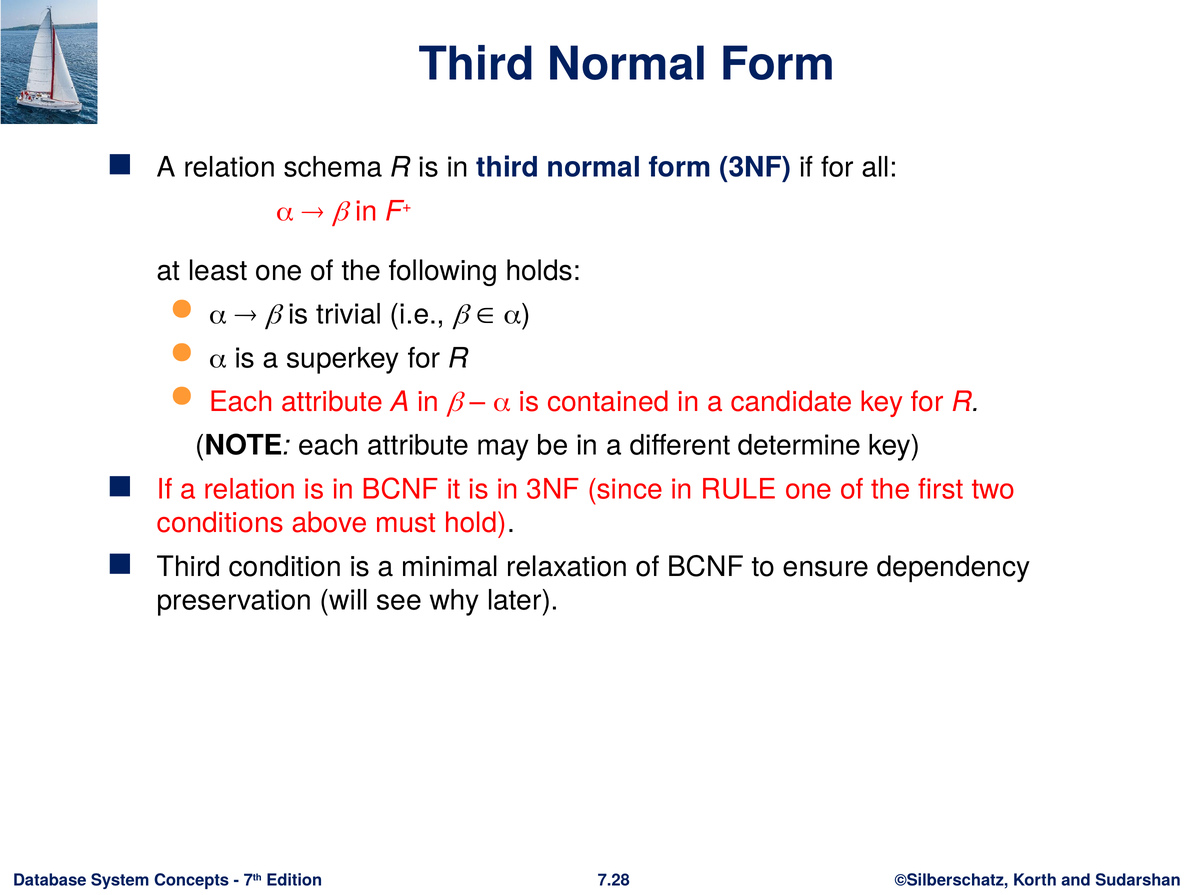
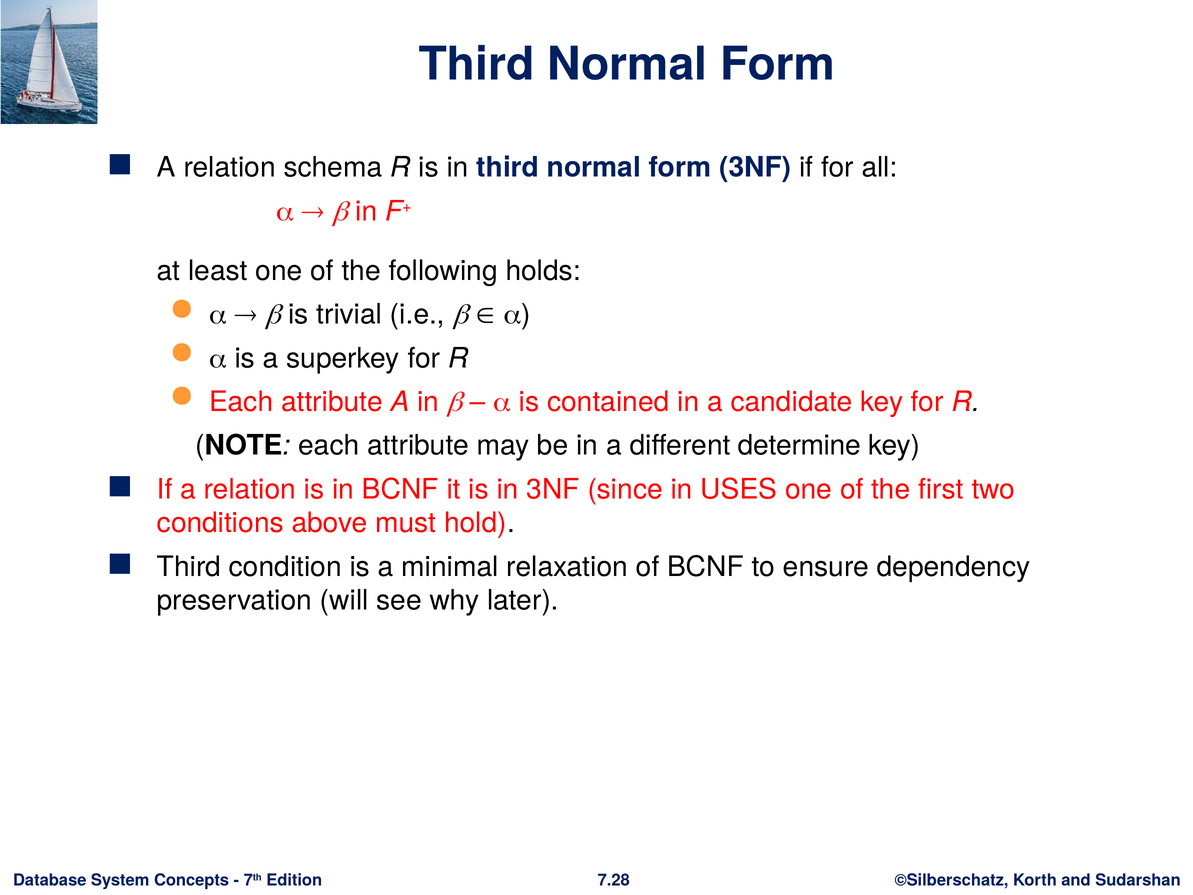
RULE: RULE -> USES
